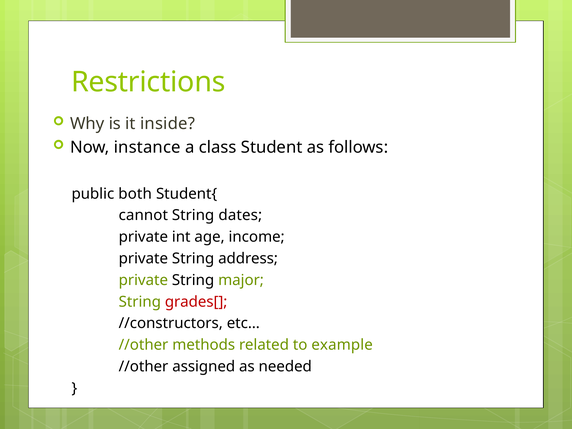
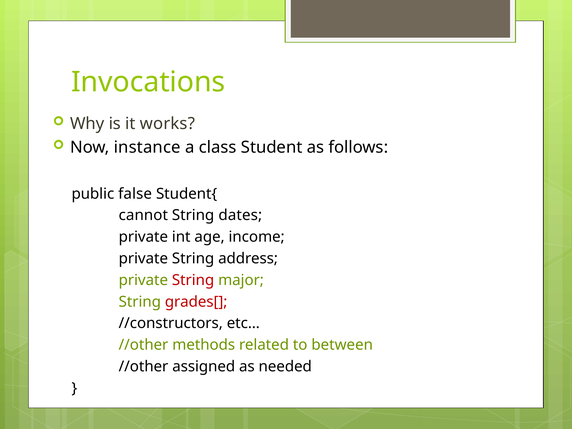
Restrictions: Restrictions -> Invocations
inside: inside -> works
both: both -> false
String at (193, 280) colour: black -> red
example: example -> between
